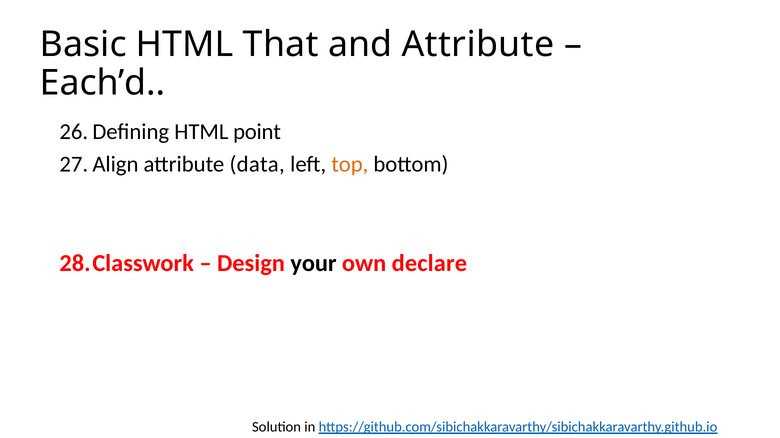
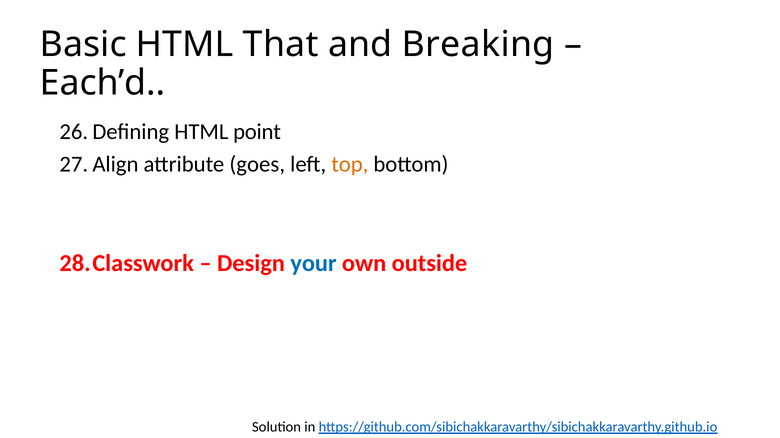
and Attribute: Attribute -> Breaking
data: data -> goes
your colour: black -> blue
declare: declare -> outside
